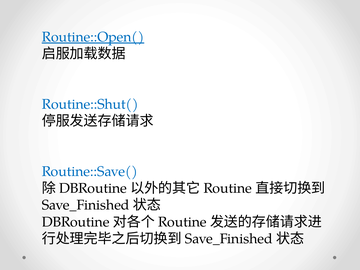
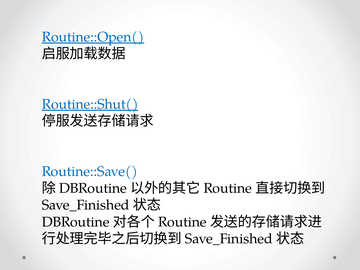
Routine::Shut( underline: none -> present
